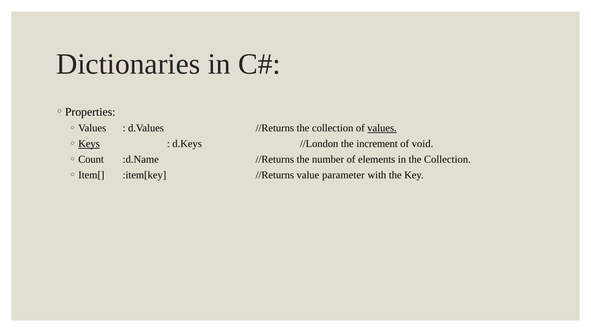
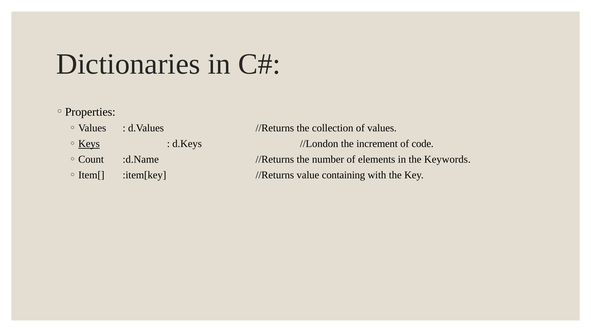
values at (382, 128) underline: present -> none
void: void -> code
in the Collection: Collection -> Keywords
parameter: parameter -> containing
